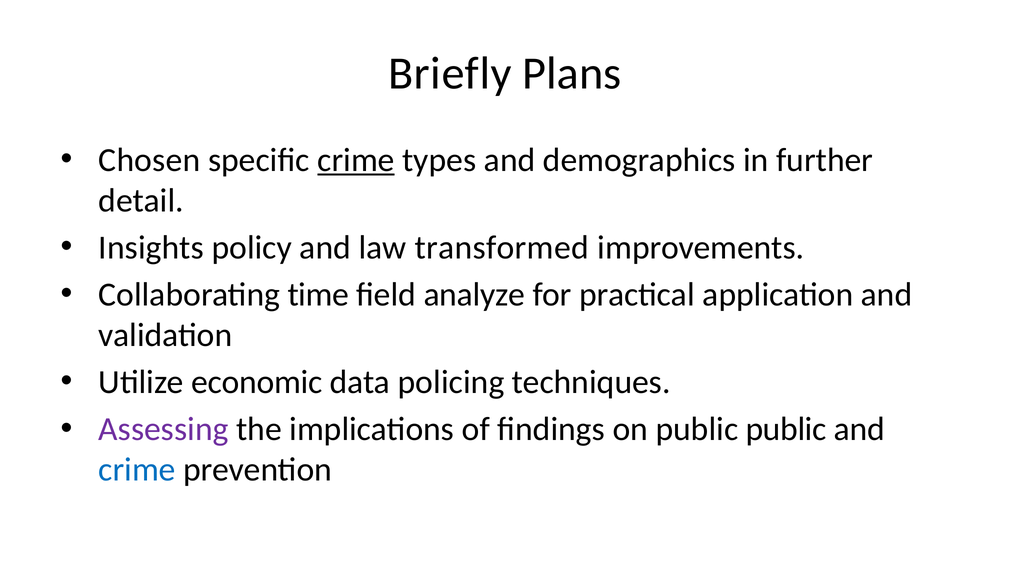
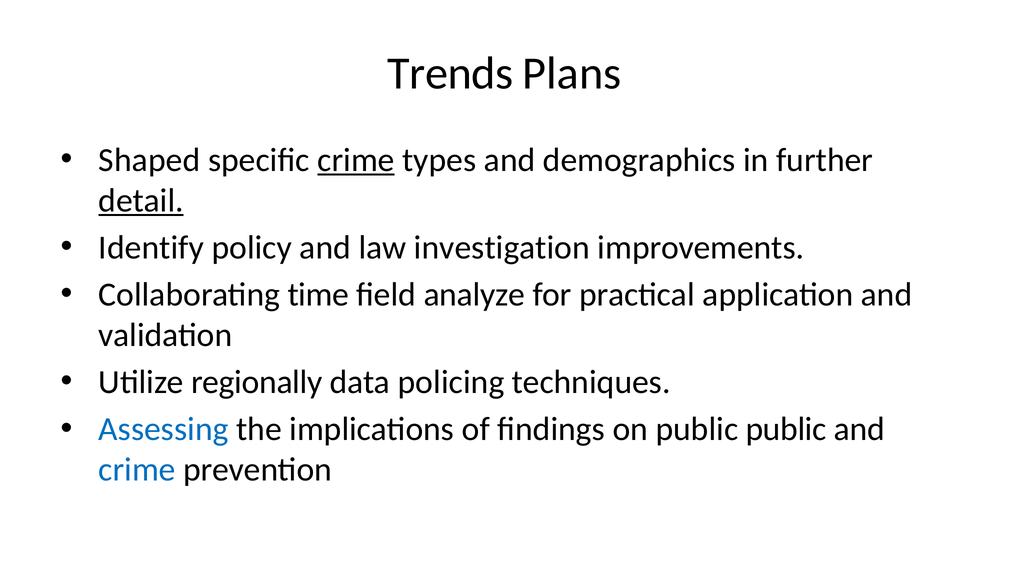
Briefly: Briefly -> Trends
Chosen: Chosen -> Shaped
detail underline: none -> present
Insights: Insights -> Identify
transformed: transformed -> investigation
economic: economic -> regionally
Assessing colour: purple -> blue
